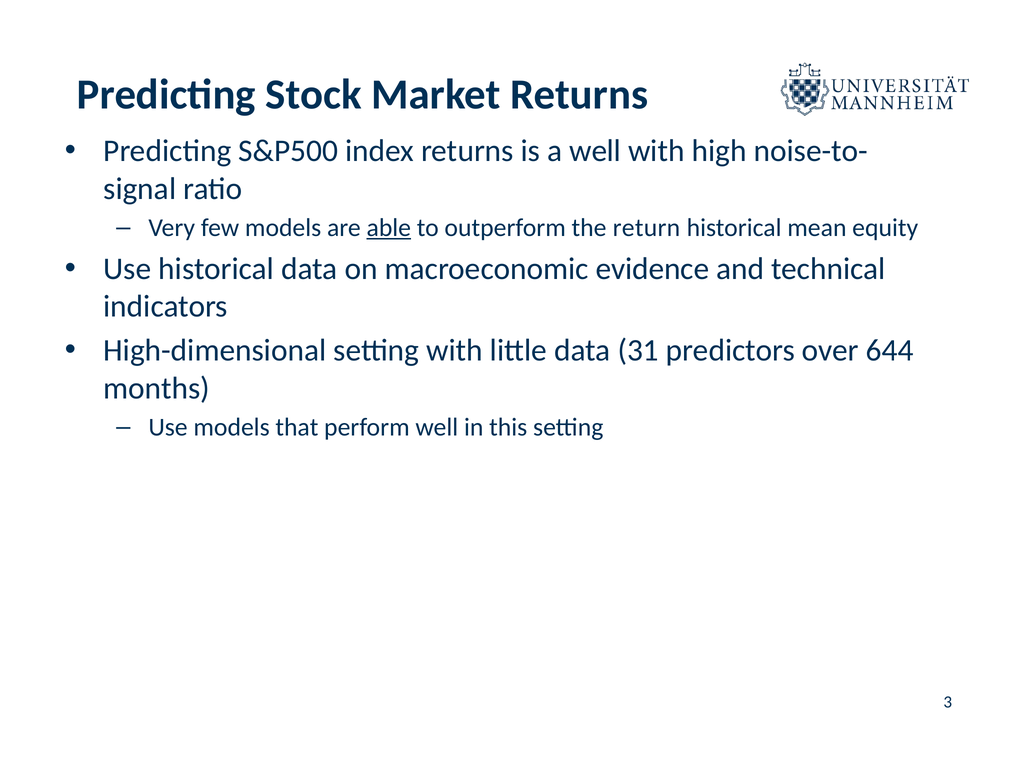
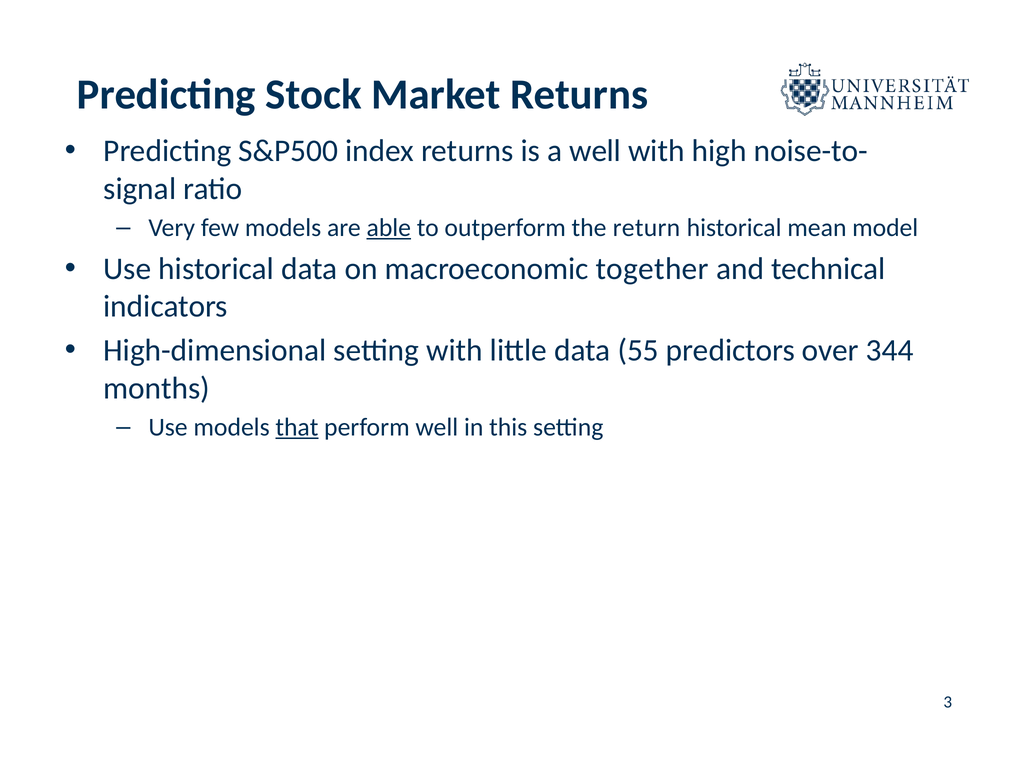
equity: equity -> model
evidence: evidence -> together
31: 31 -> 55
644: 644 -> 344
that underline: none -> present
